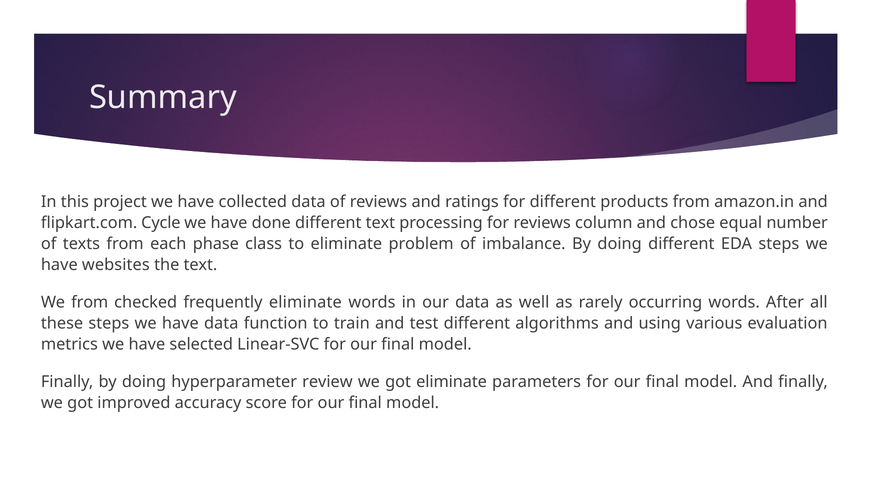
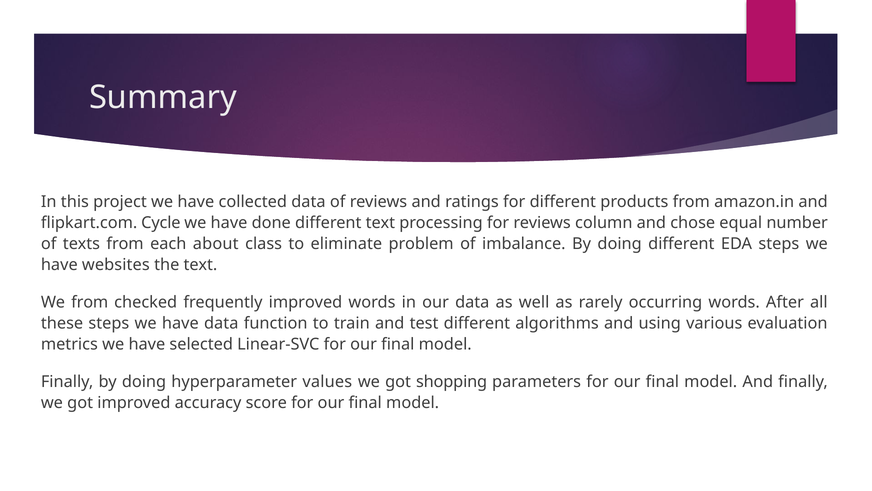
phase: phase -> about
frequently eliminate: eliminate -> improved
review: review -> values
got eliminate: eliminate -> shopping
